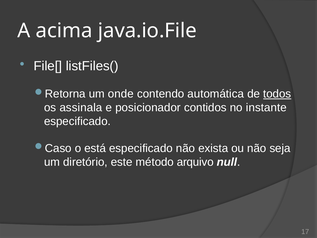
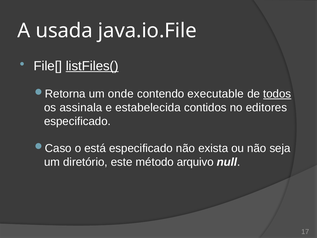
acima: acima -> usada
listFiles( underline: none -> present
automática: automática -> executable
posicionador: posicionador -> estabelecida
instante: instante -> editores
